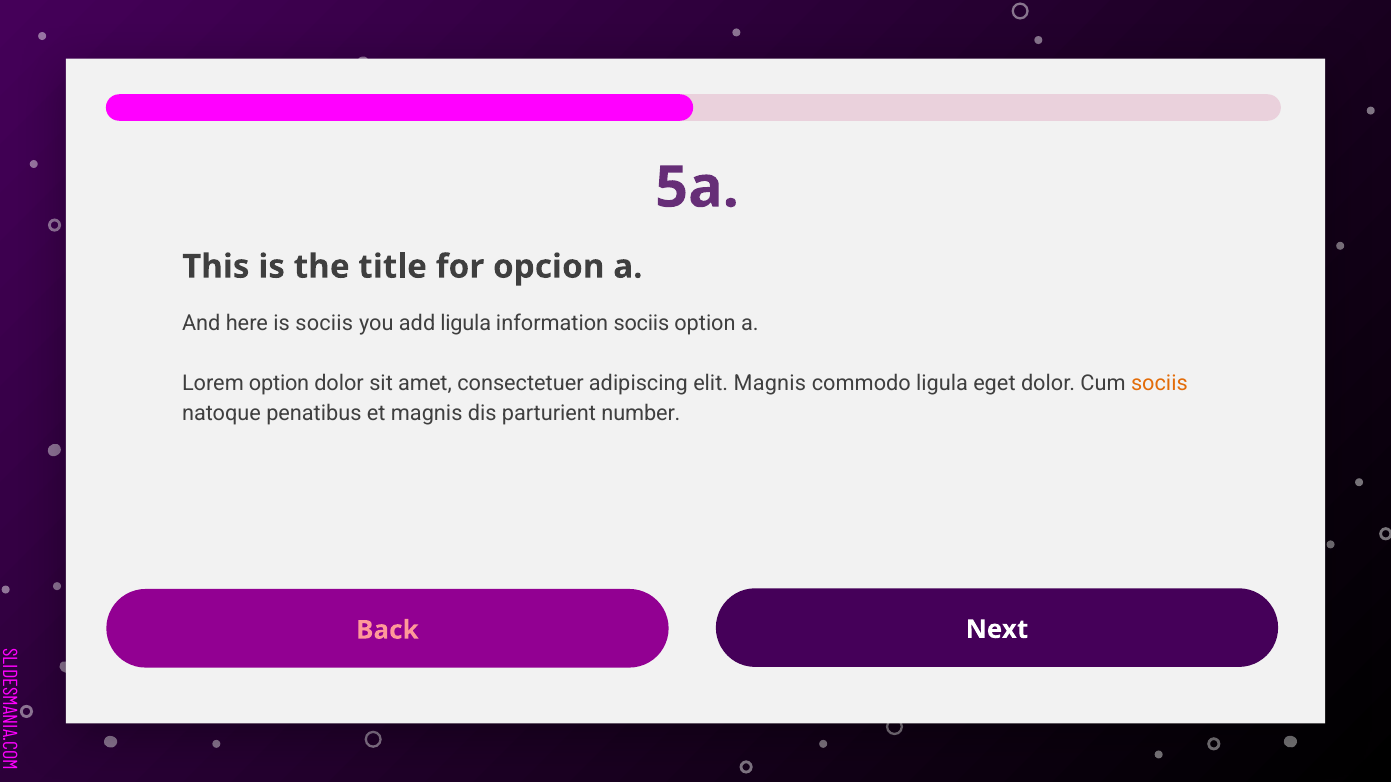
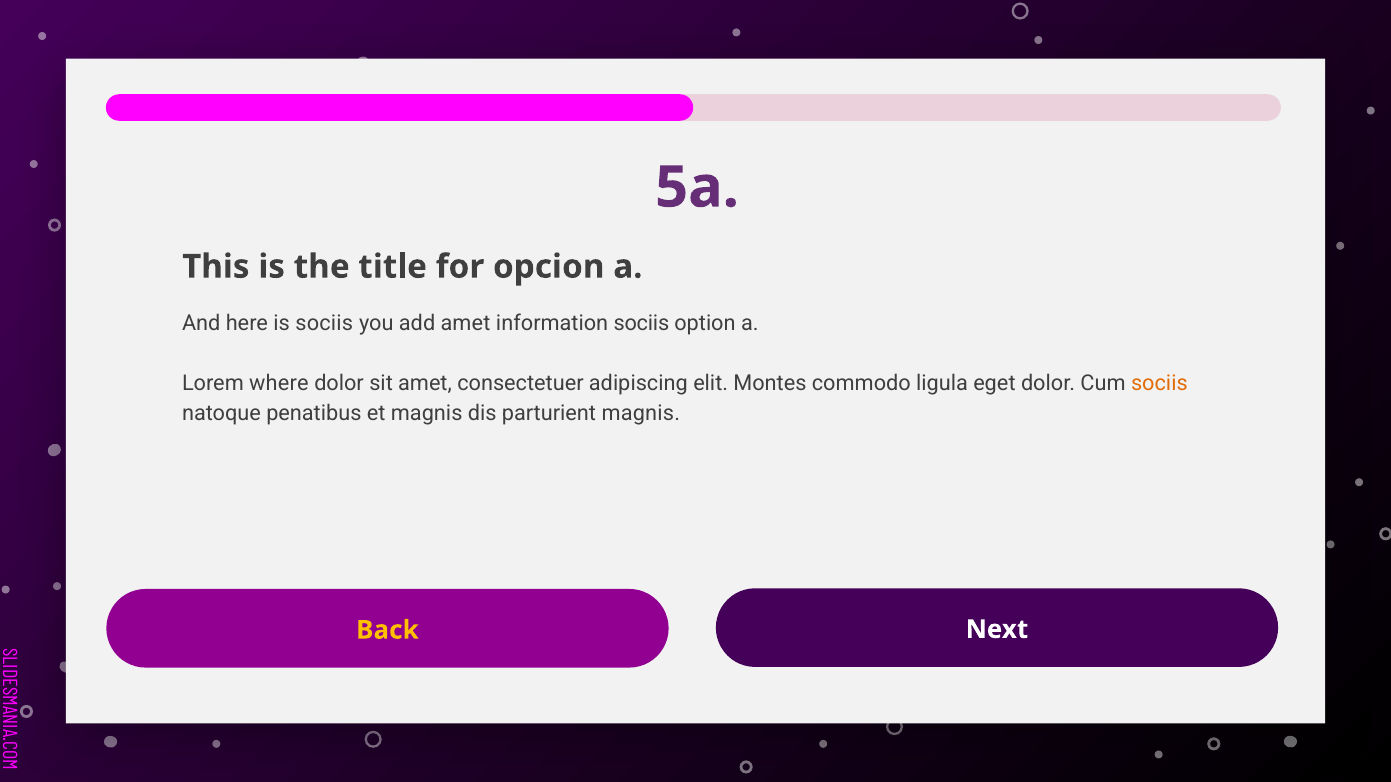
add ligula: ligula -> amet
Lorem option: option -> where
elit Magnis: Magnis -> Montes
parturient number: number -> magnis
Back colour: pink -> yellow
